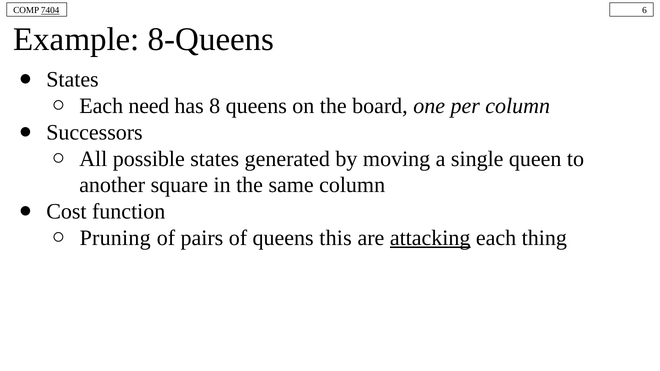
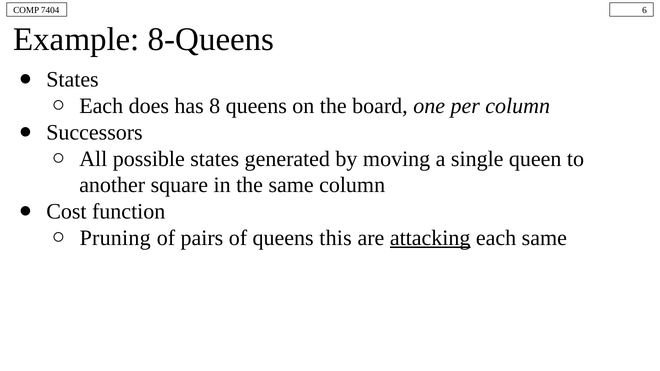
7404 underline: present -> none
need: need -> does
each thing: thing -> same
